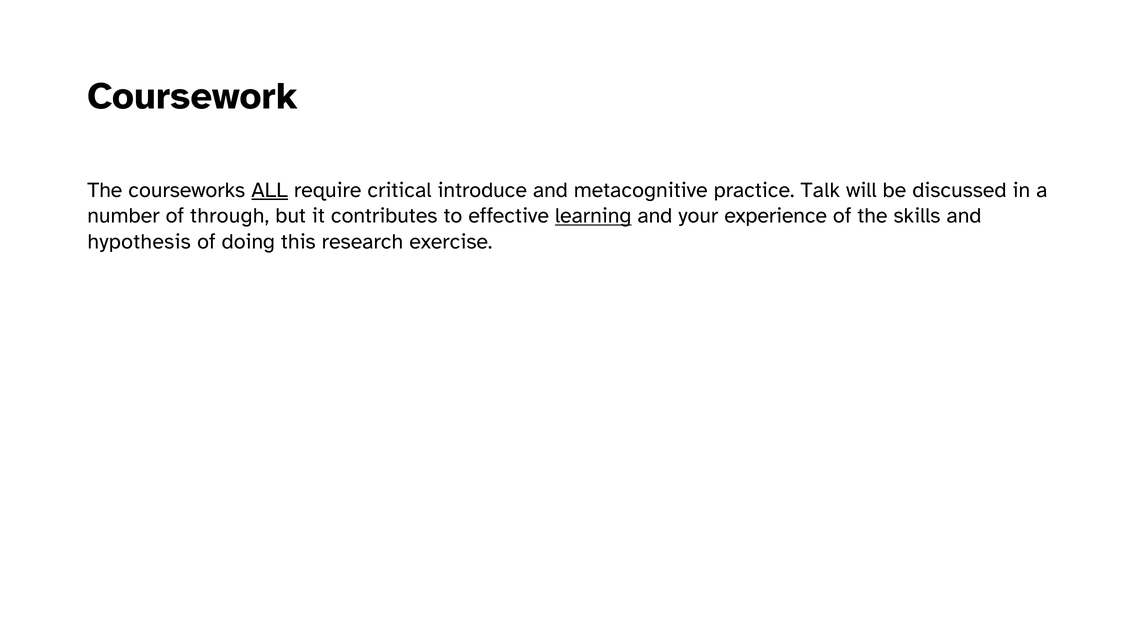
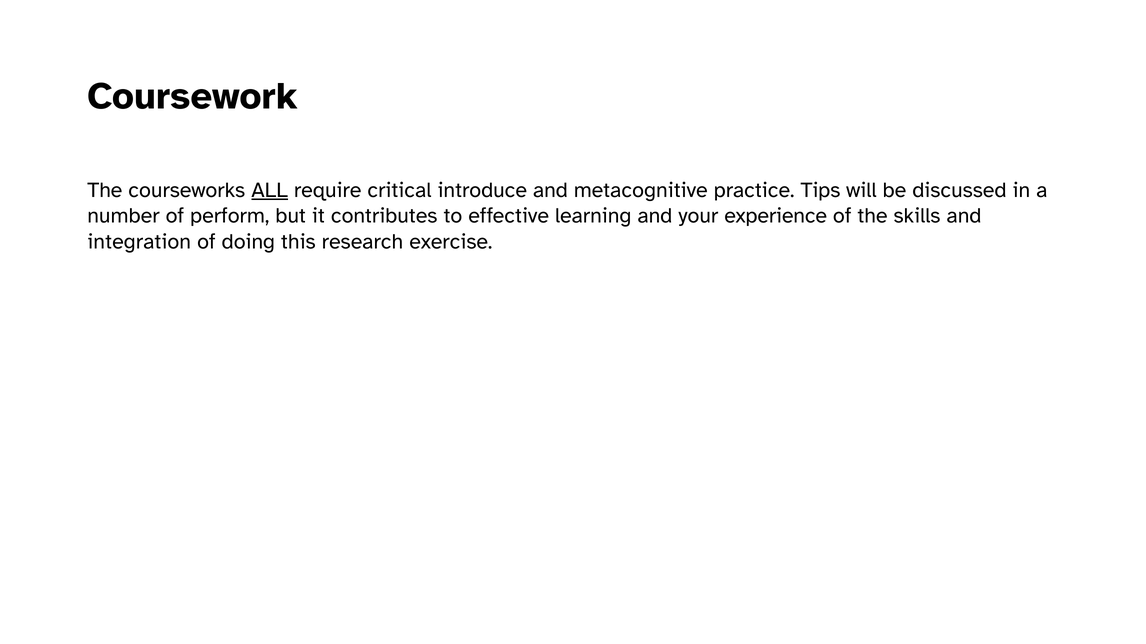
Talk: Talk -> Tips
through: through -> perform
learning underline: present -> none
hypothesis: hypothesis -> integration
